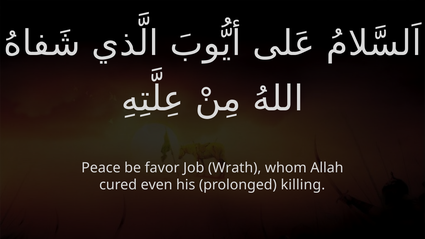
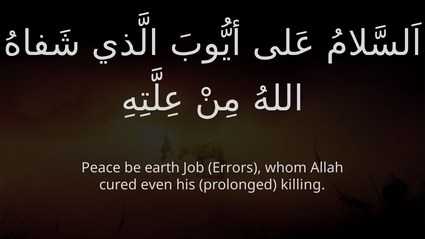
favor: favor -> earth
Wrath: Wrath -> Errors
